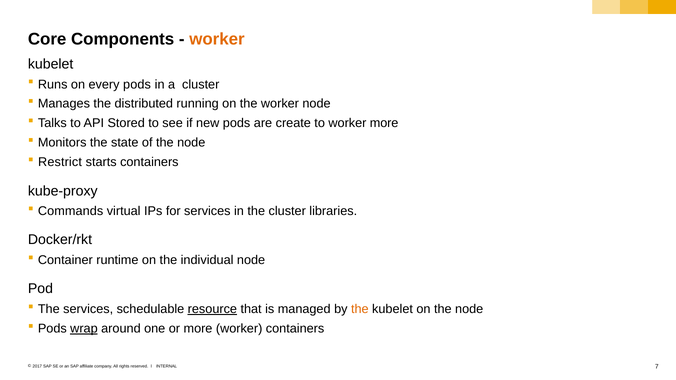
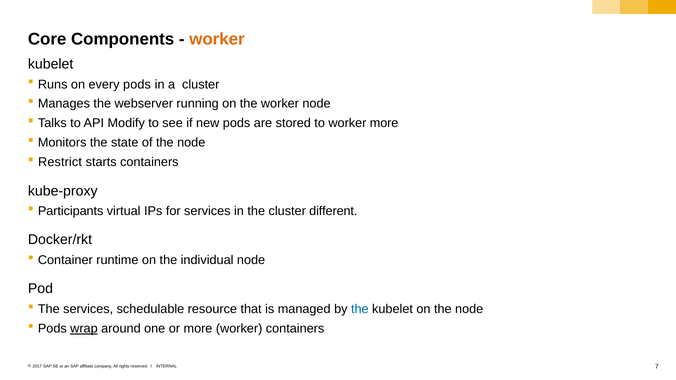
distributed: distributed -> webserver
Stored: Stored -> Modify
create: create -> stored
Commands: Commands -> Participants
libraries: libraries -> different
resource underline: present -> none
the at (360, 309) colour: orange -> blue
